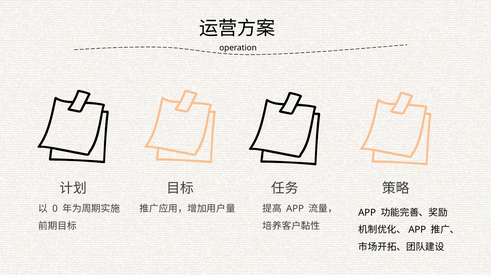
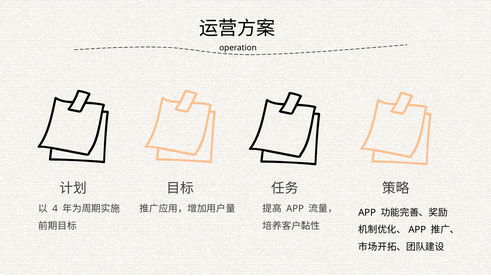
0: 0 -> 4
